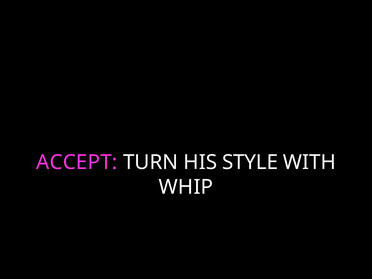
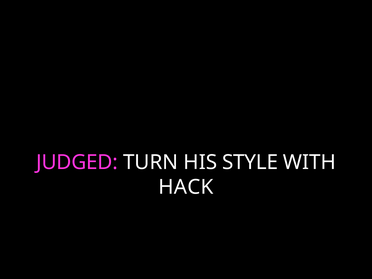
ACCEPT: ACCEPT -> JUDGED
WHIP: WHIP -> HACK
